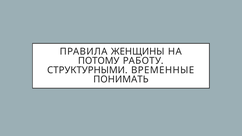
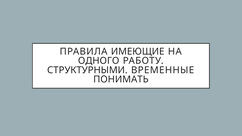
ЖЕНЩИНЫ: ЖЕНЩИНЫ -> ИМЕЮЩИЕ
ПОТОМУ: ПОТОМУ -> ОДНОГО
